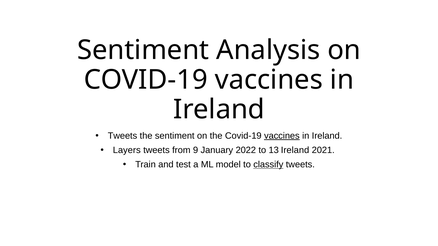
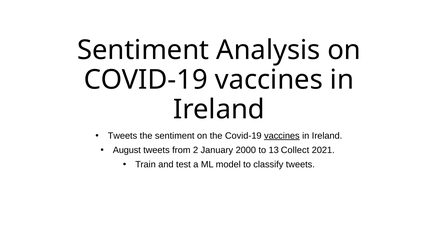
Layers: Layers -> August
9: 9 -> 2
2022: 2022 -> 2000
13 Ireland: Ireland -> Collect
classify underline: present -> none
